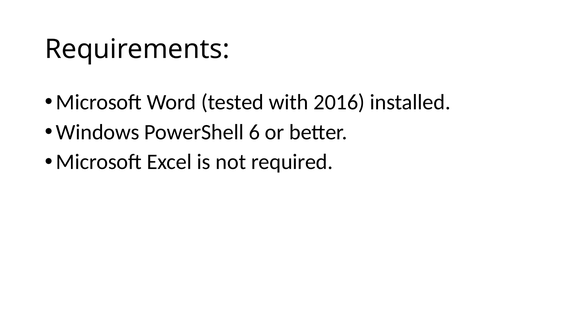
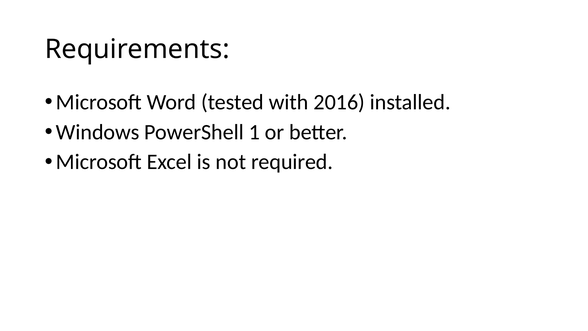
6: 6 -> 1
